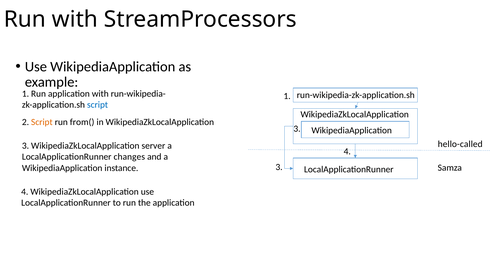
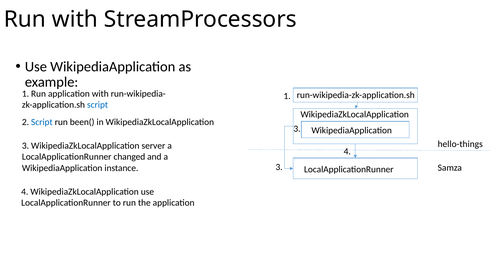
Script at (42, 122) colour: orange -> blue
from(: from( -> been(
hello-called: hello-called -> hello-things
changes: changes -> changed
